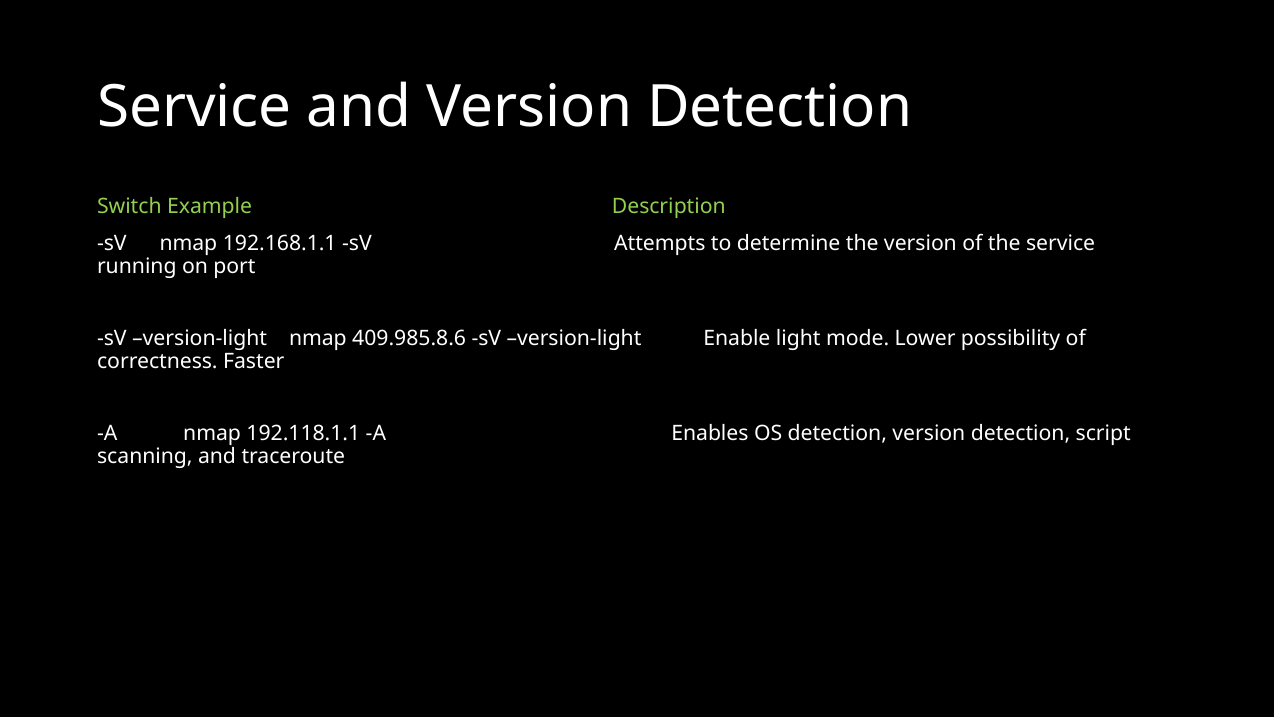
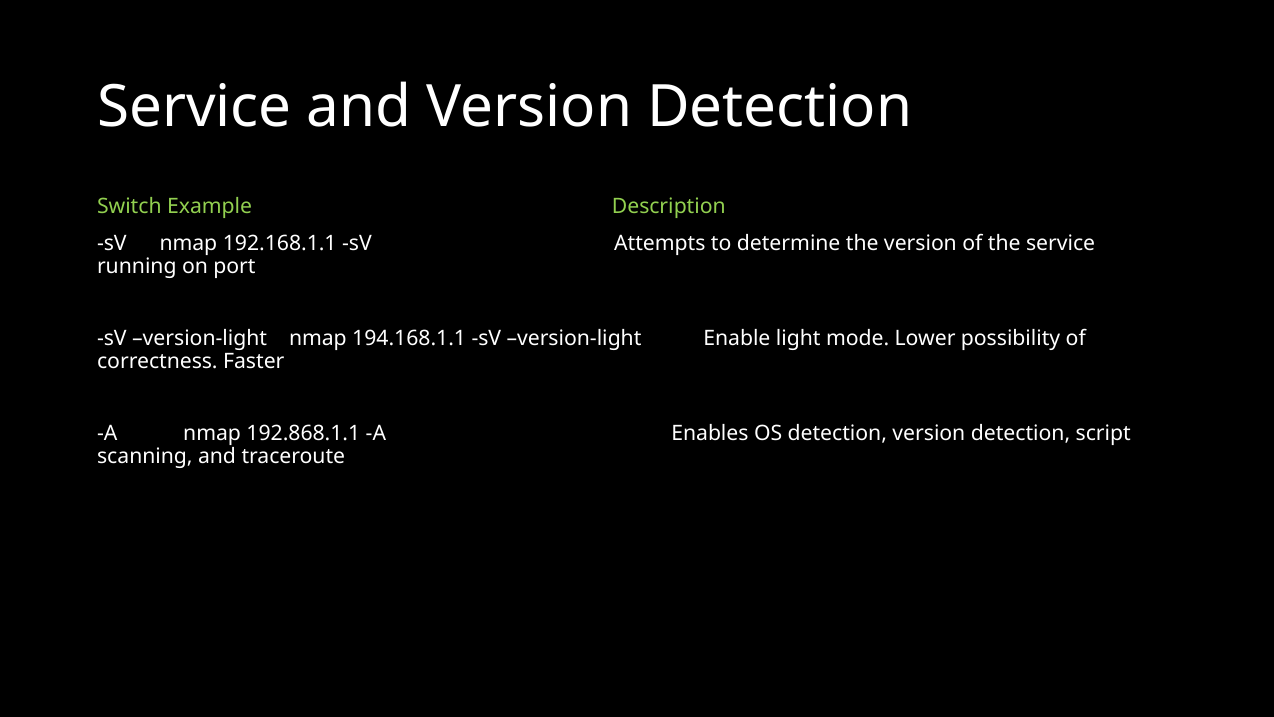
409.985.8.6: 409.985.8.6 -> 194.168.1.1
192.118.1.1: 192.118.1.1 -> 192.868.1.1
